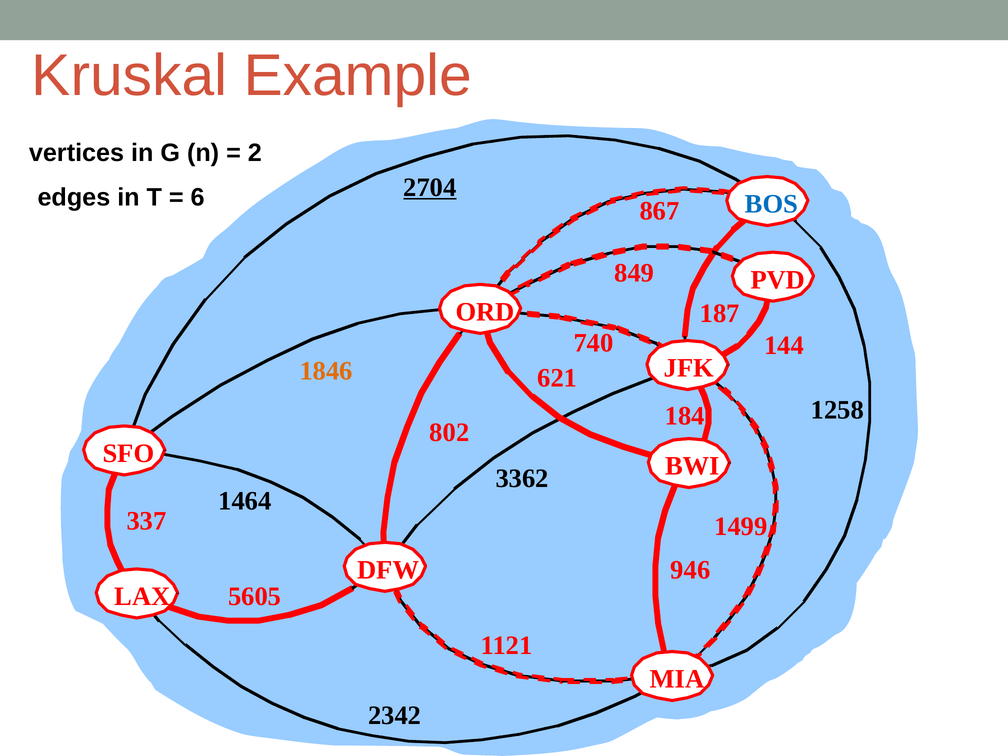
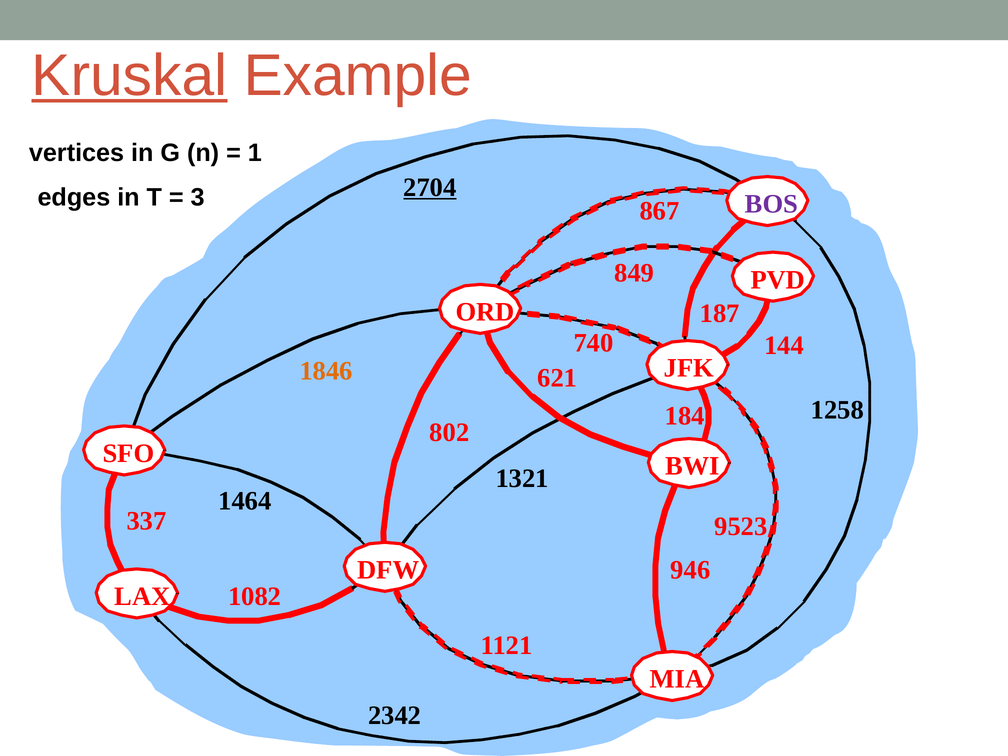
Kruskal underline: none -> present
2: 2 -> 1
6: 6 -> 3
BOS colour: blue -> purple
3362: 3362 -> 1321
1499: 1499 -> 9523
5605: 5605 -> 1082
